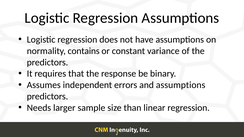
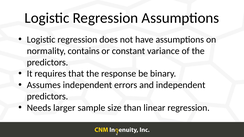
and assumptions: assumptions -> independent
